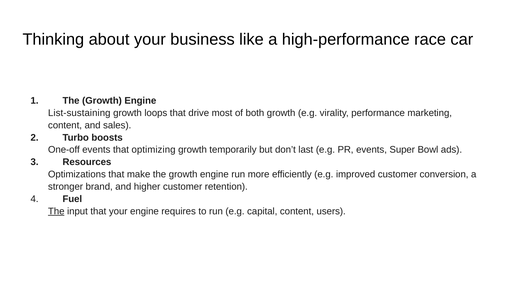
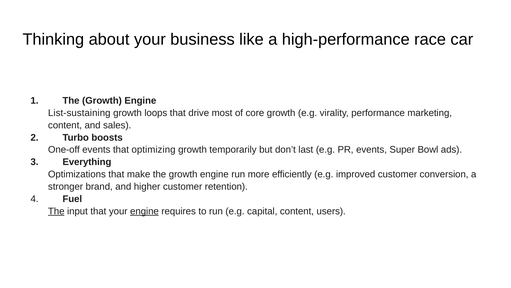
both: both -> core
Resources: Resources -> Everything
engine at (144, 211) underline: none -> present
